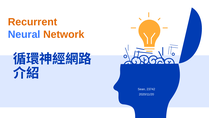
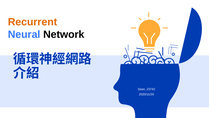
Network colour: orange -> black
